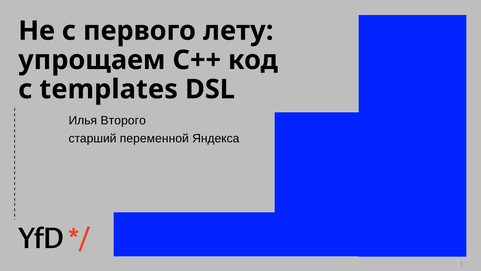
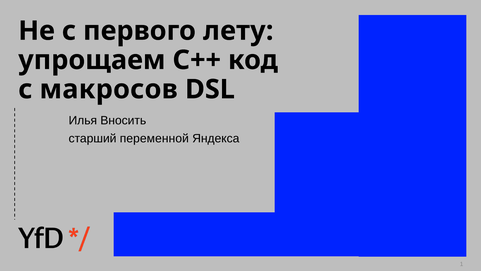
templates: templates -> макросов
Второго: Второго -> Вносить
